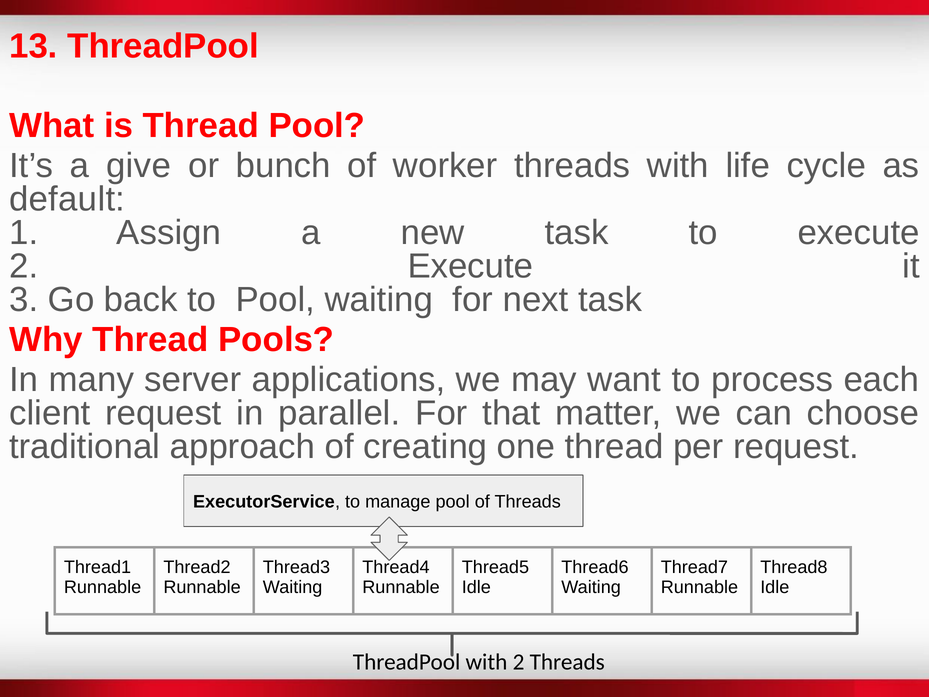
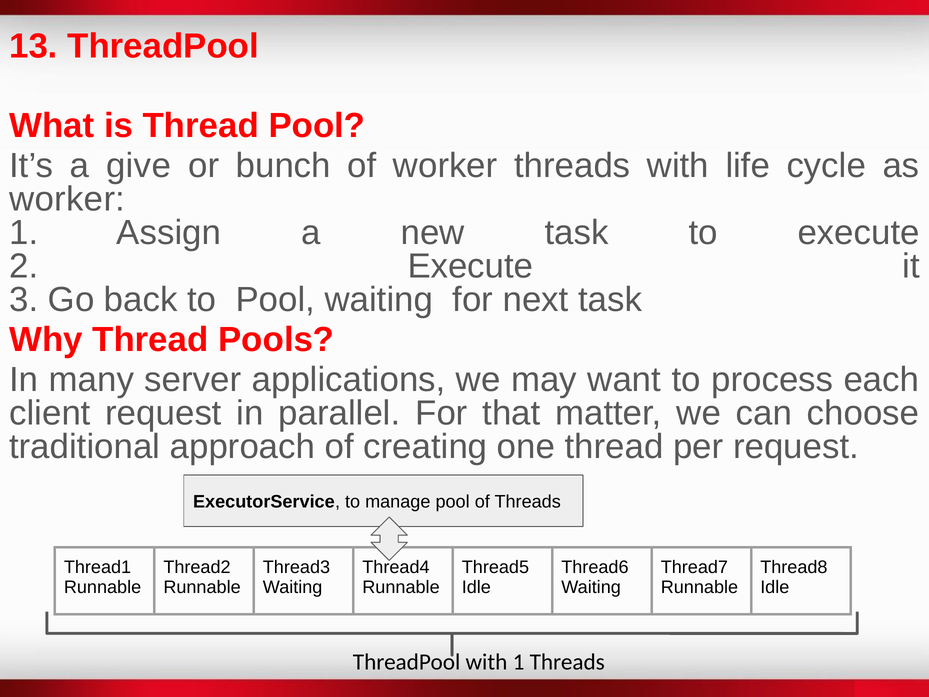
default at (67, 199): default -> worker
with 2: 2 -> 1
